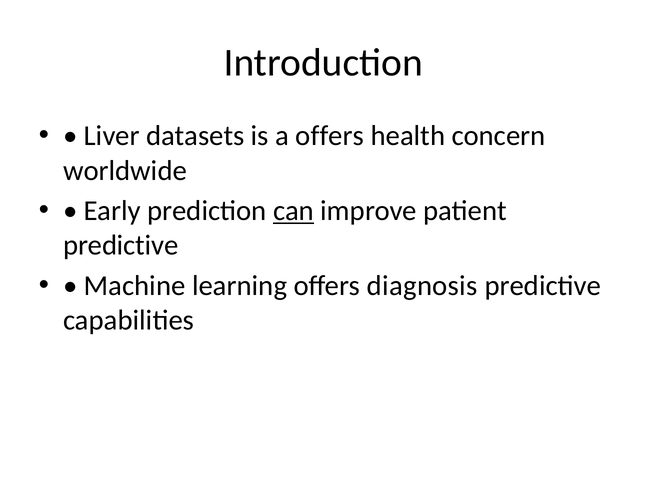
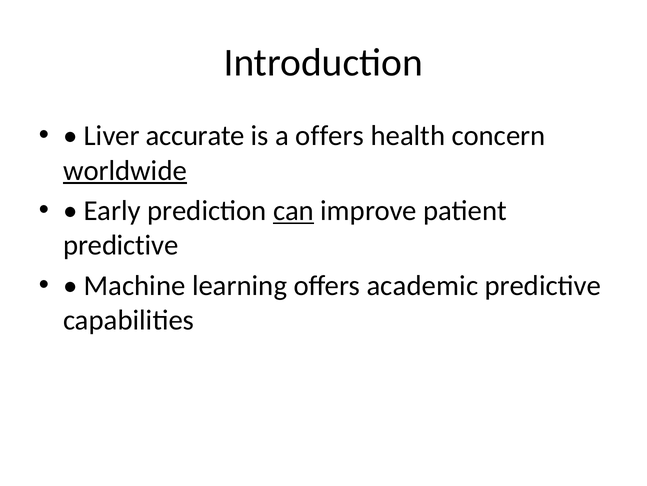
datasets: datasets -> accurate
worldwide underline: none -> present
diagnosis: diagnosis -> academic
